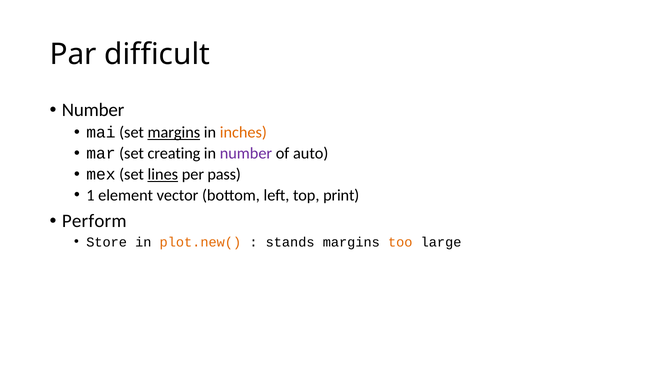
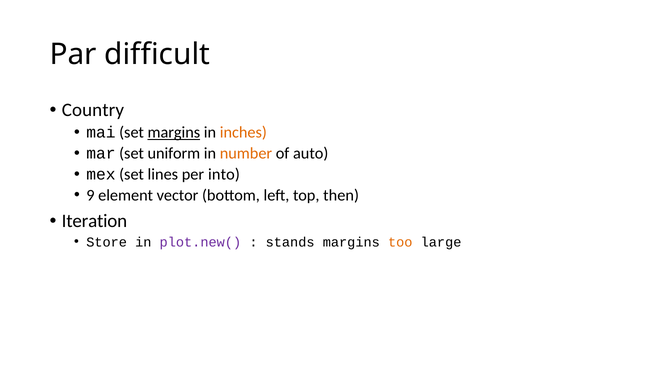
Number at (93, 110): Number -> Country
creating: creating -> uniform
number at (246, 153) colour: purple -> orange
lines underline: present -> none
pass: pass -> into
1: 1 -> 9
print: print -> then
Perform: Perform -> Iteration
plot.new( colour: orange -> purple
